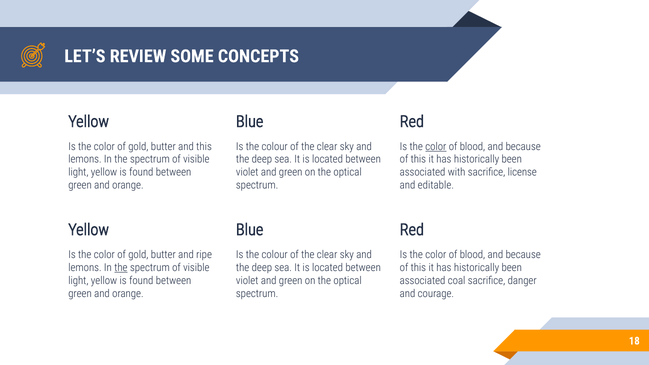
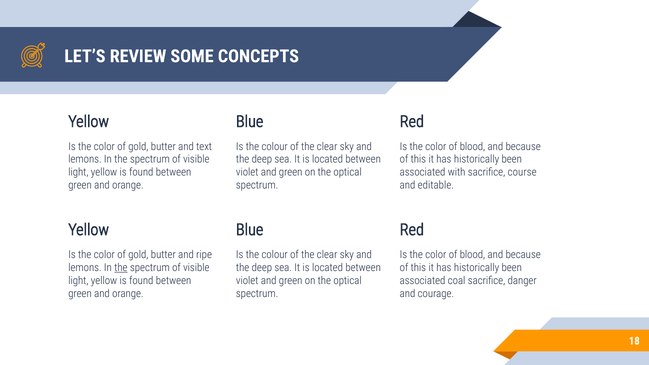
and this: this -> text
color at (436, 146) underline: present -> none
license: license -> course
